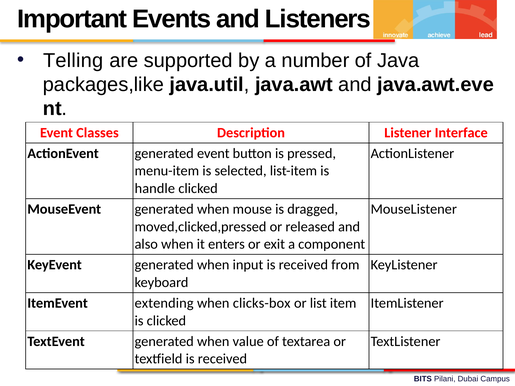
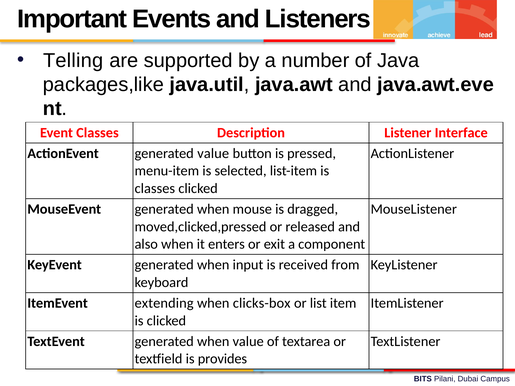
generated event: event -> value
handle at (155, 189): handle -> classes
textfield is received: received -> provides
